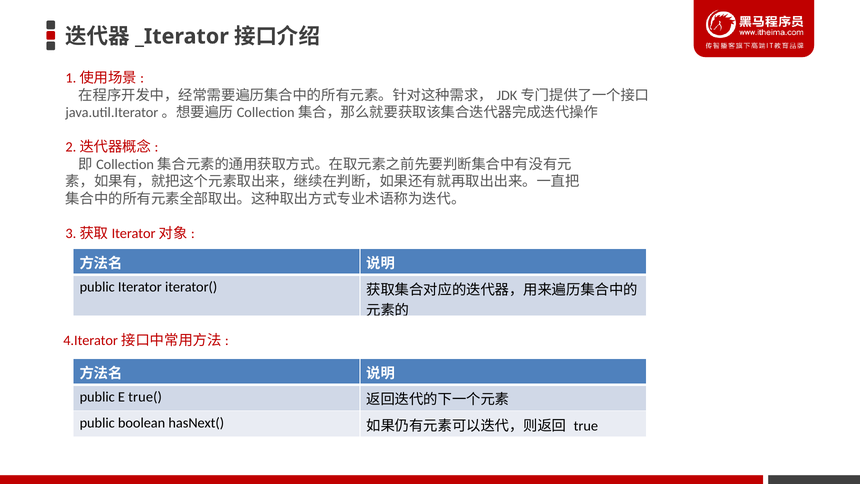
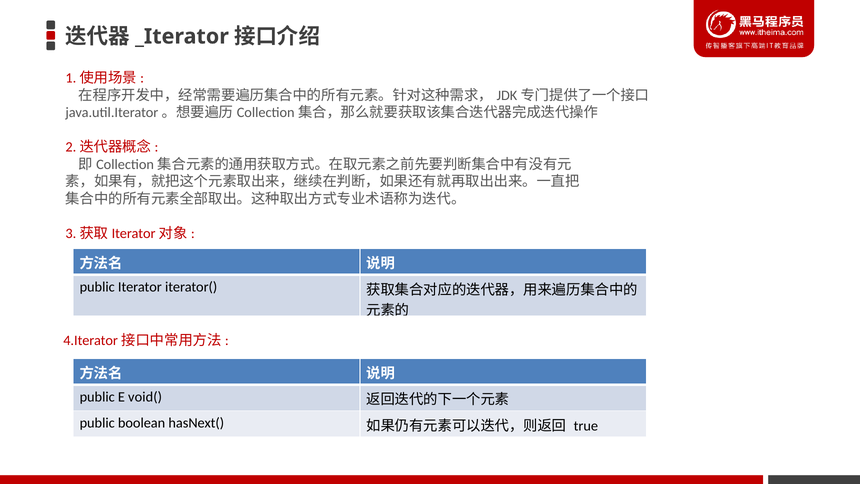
true(: true( -> void(
